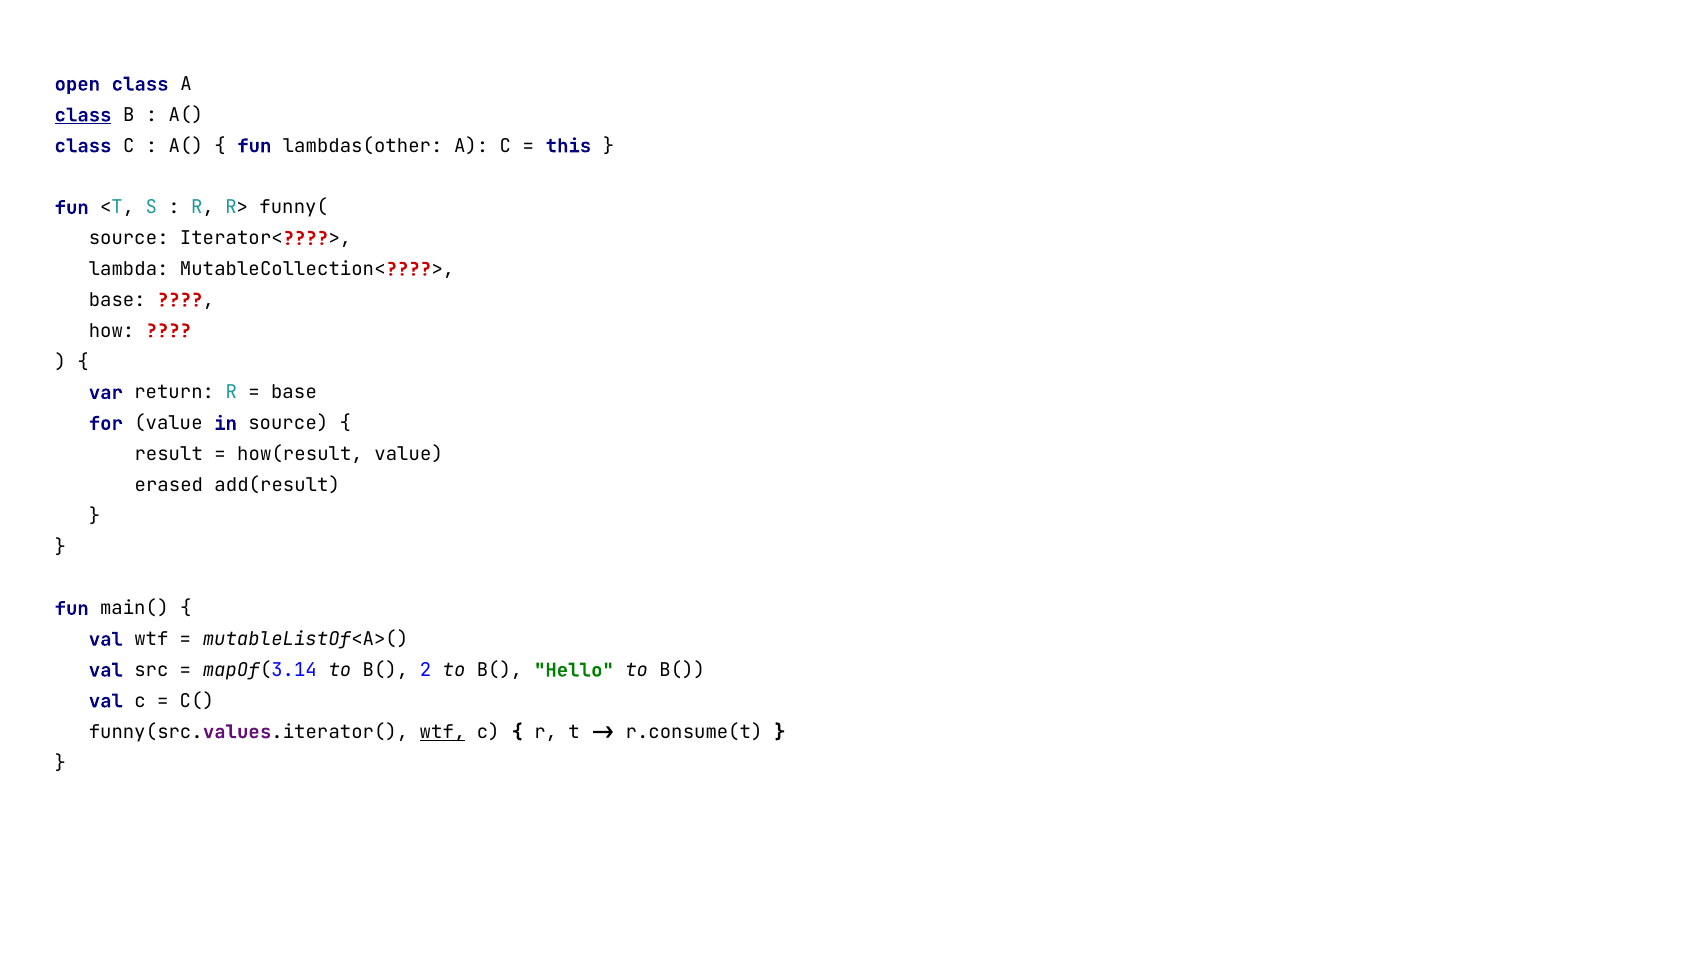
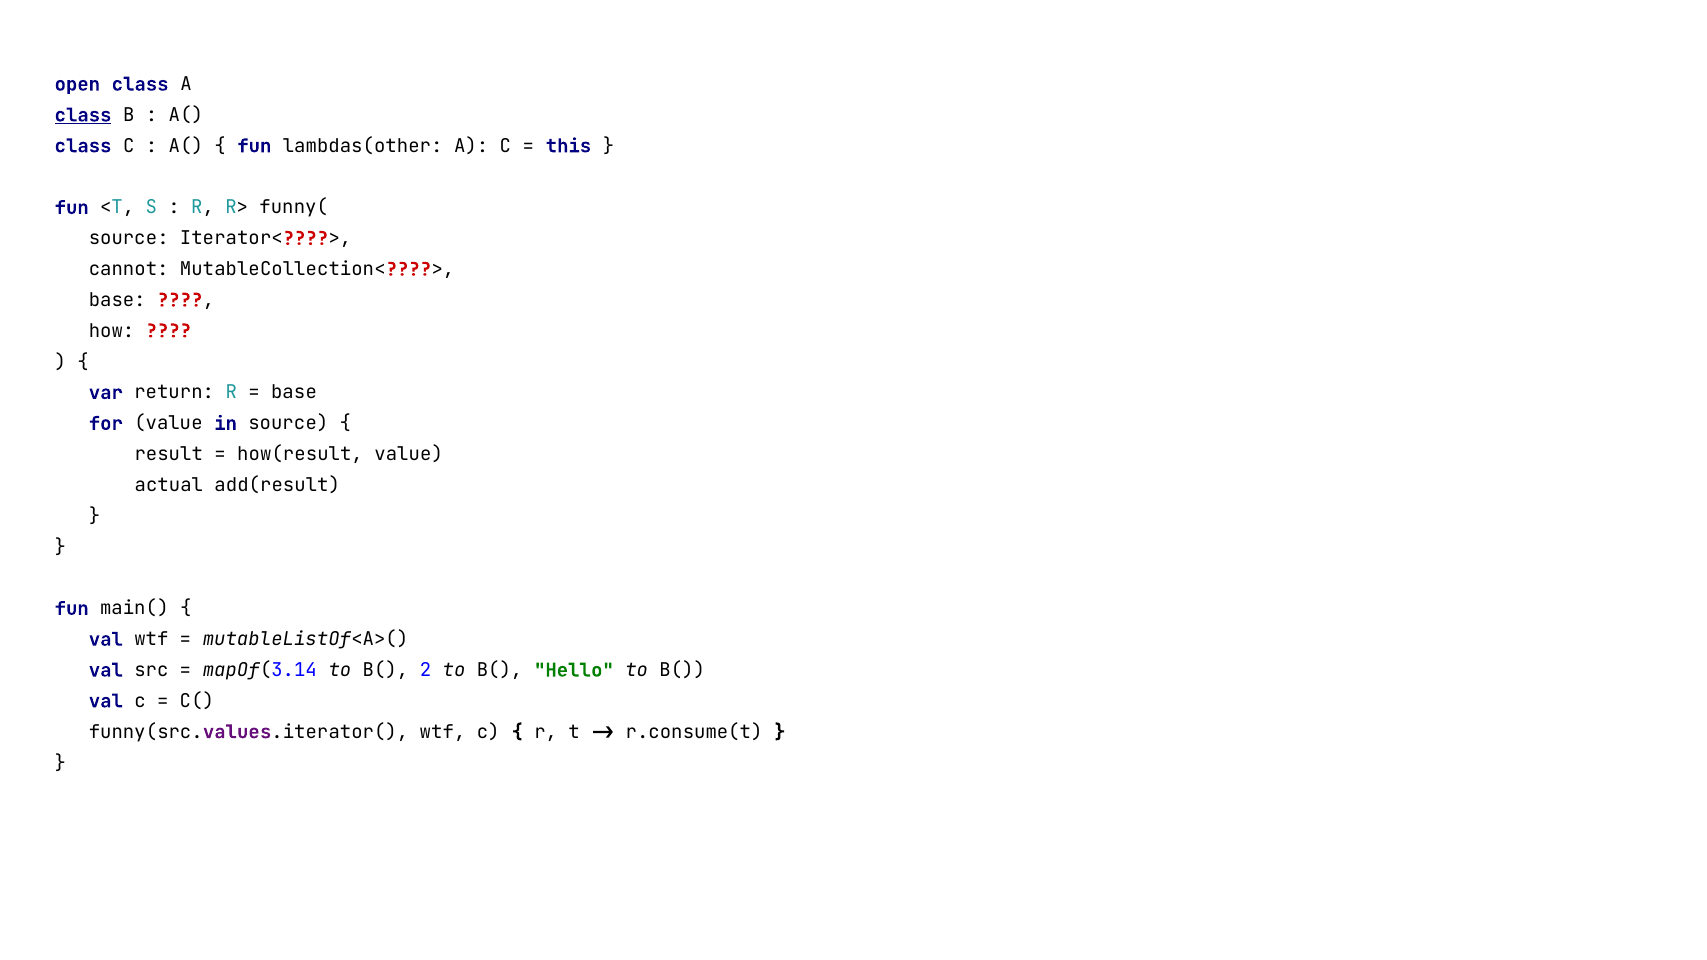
lambda: lambda -> cannot
erased.add(result: erased.add(result -> actual.add(result
wtf at (443, 732) underline: present -> none
